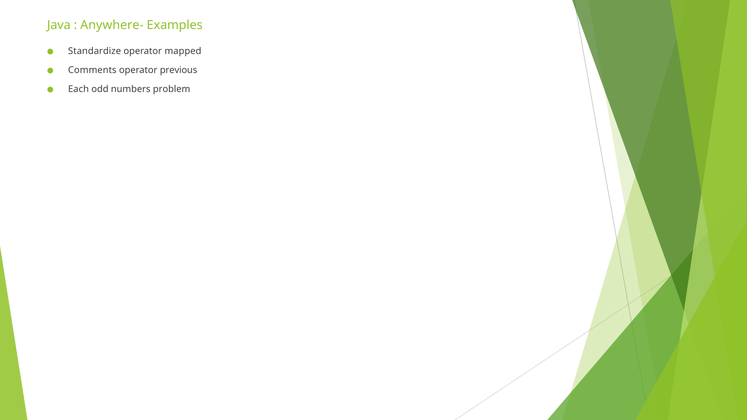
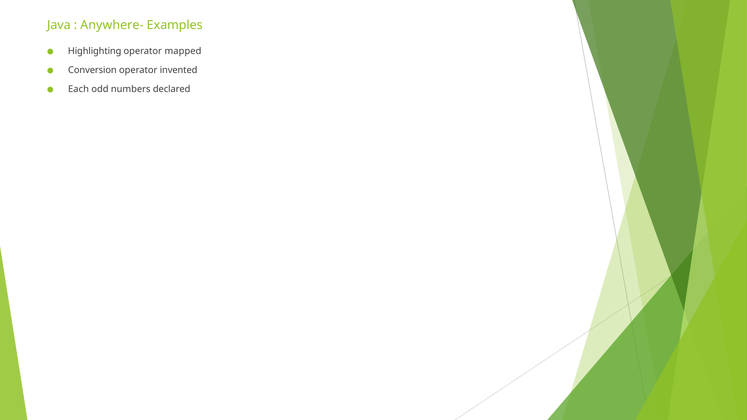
Standardize: Standardize -> Highlighting
Comments: Comments -> Conversion
previous: previous -> invented
problem: problem -> declared
